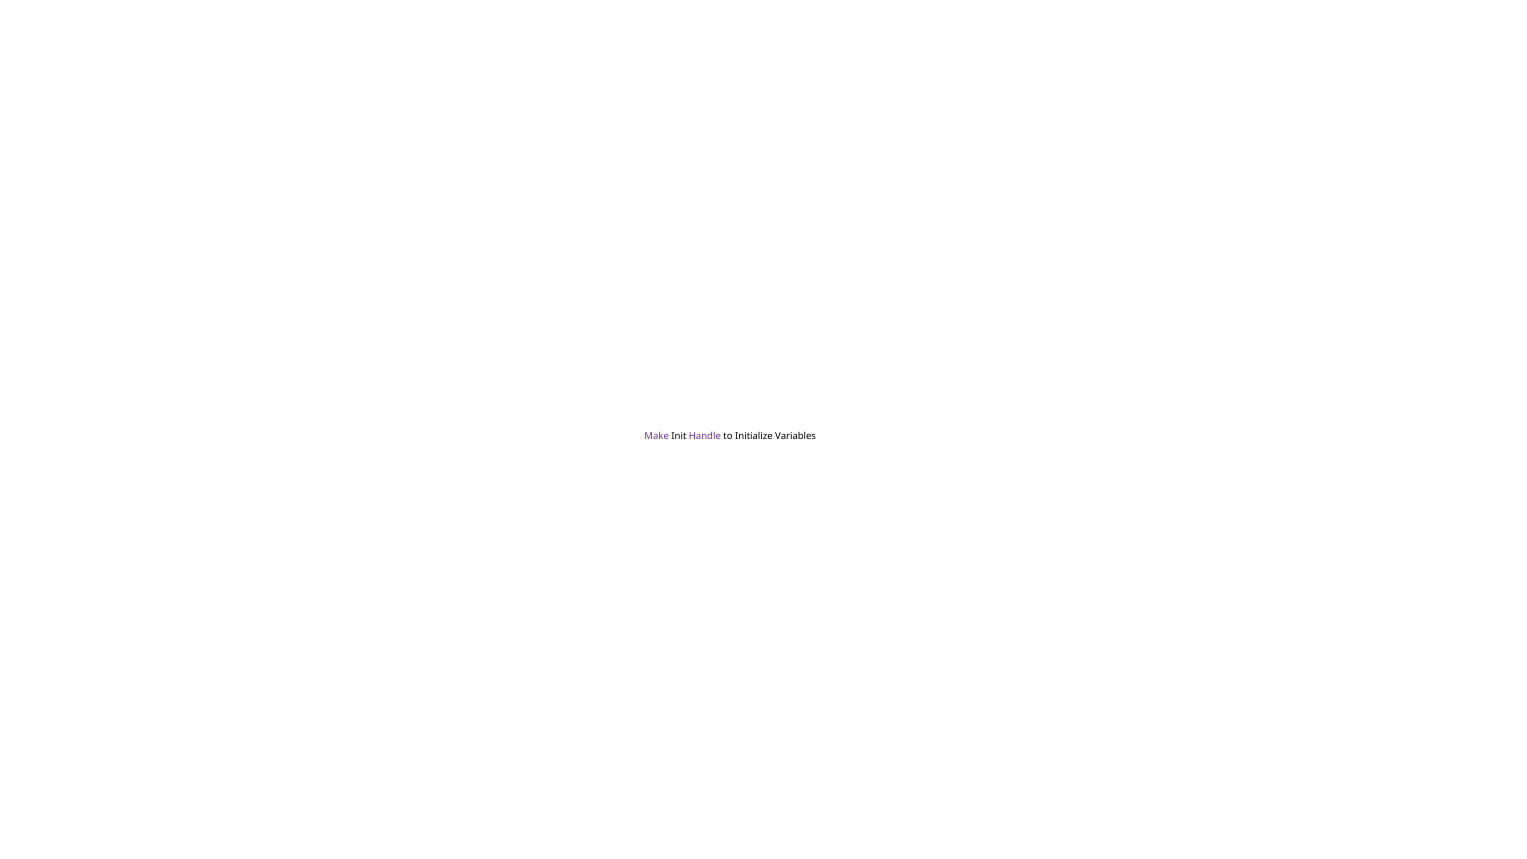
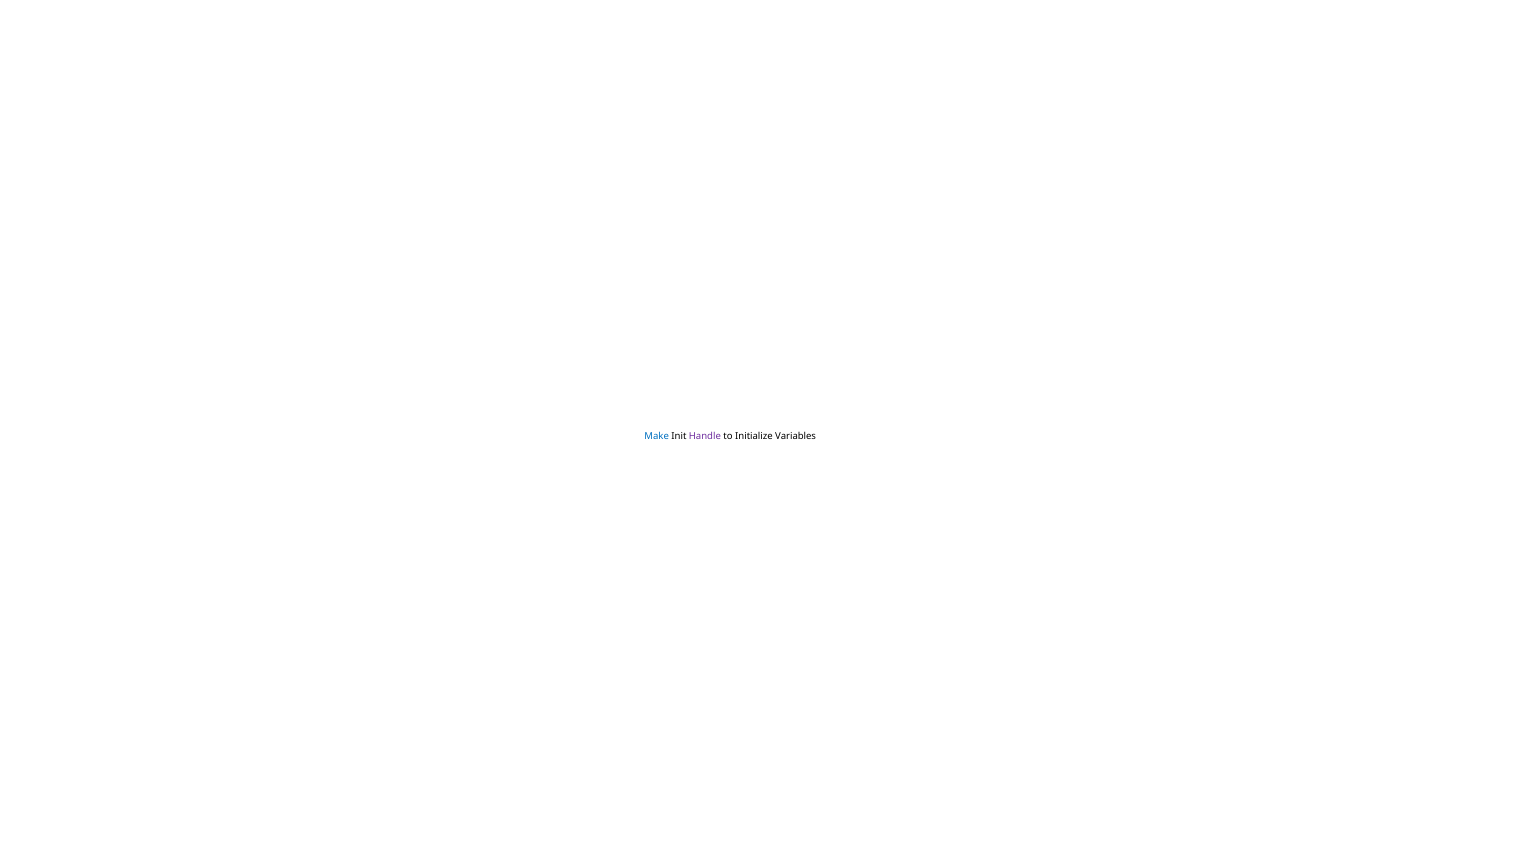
Make colour: purple -> blue
